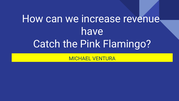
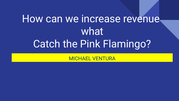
have: have -> what
